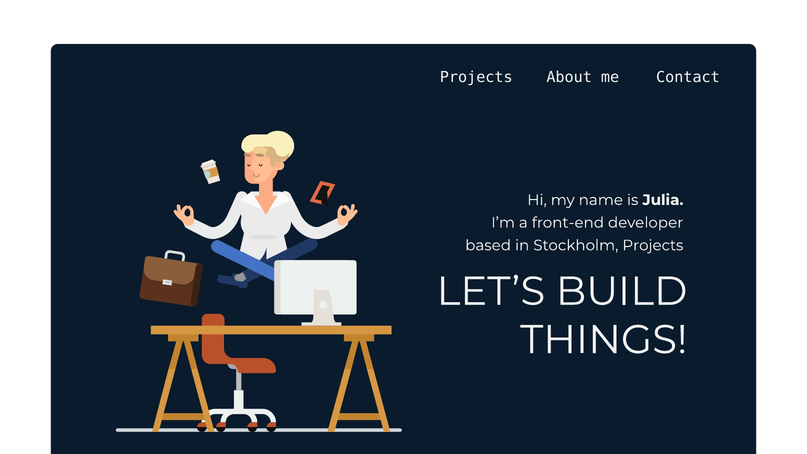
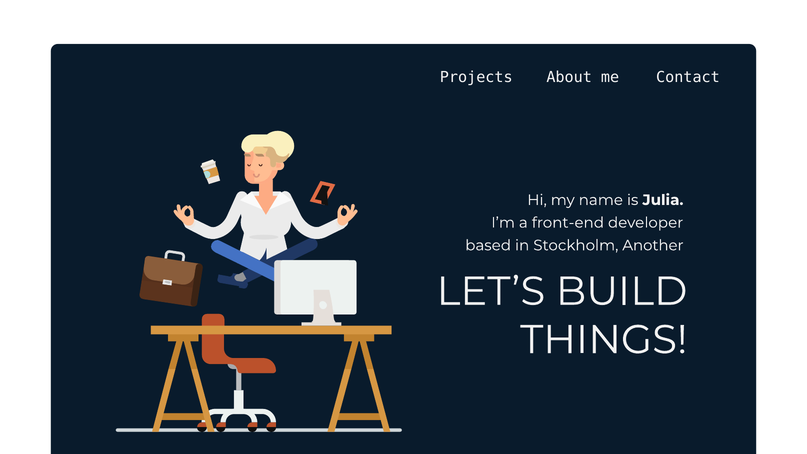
Stockholm Projects: Projects -> Another
